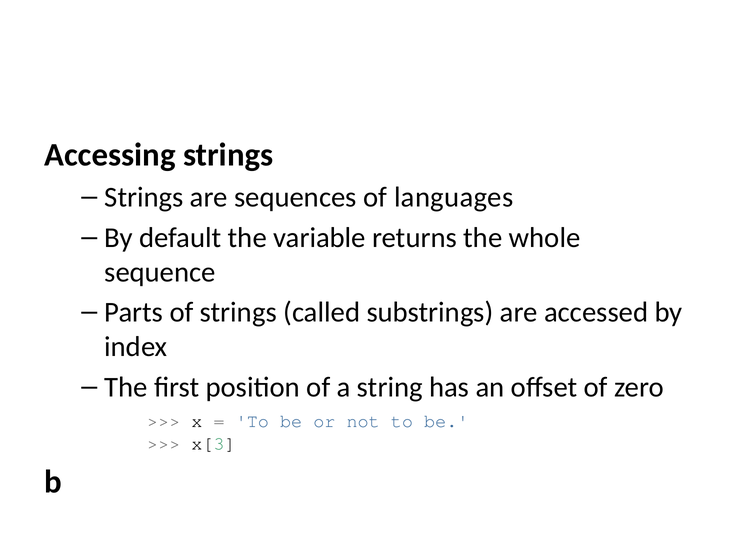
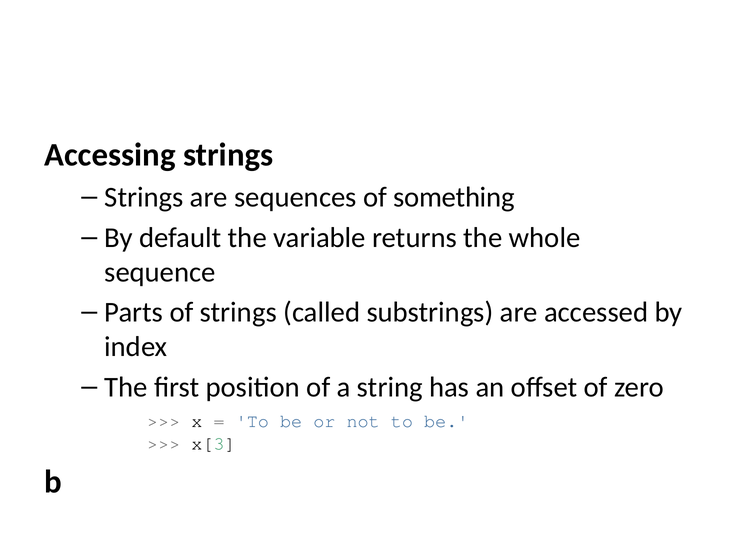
languages: languages -> something
